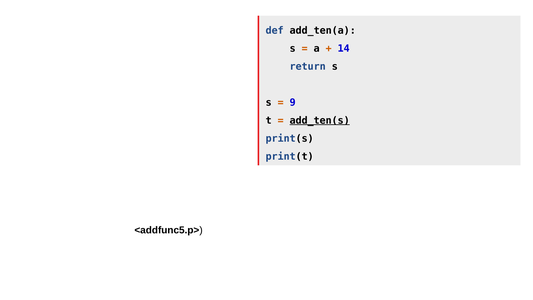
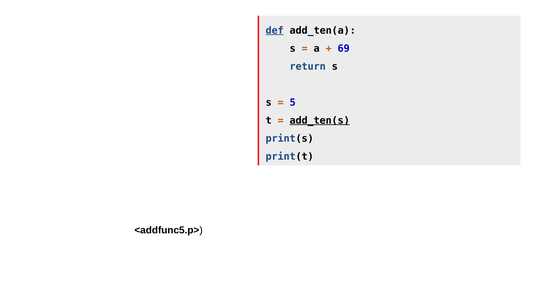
def underline: none -> present
14: 14 -> 69
9: 9 -> 5
